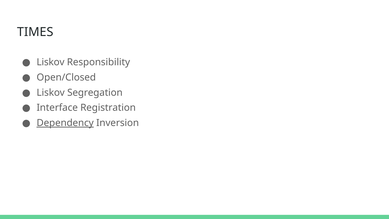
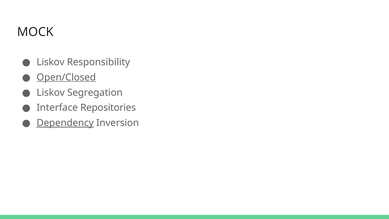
TIMES: TIMES -> MOCK
Open/Closed underline: none -> present
Registration: Registration -> Repositories
